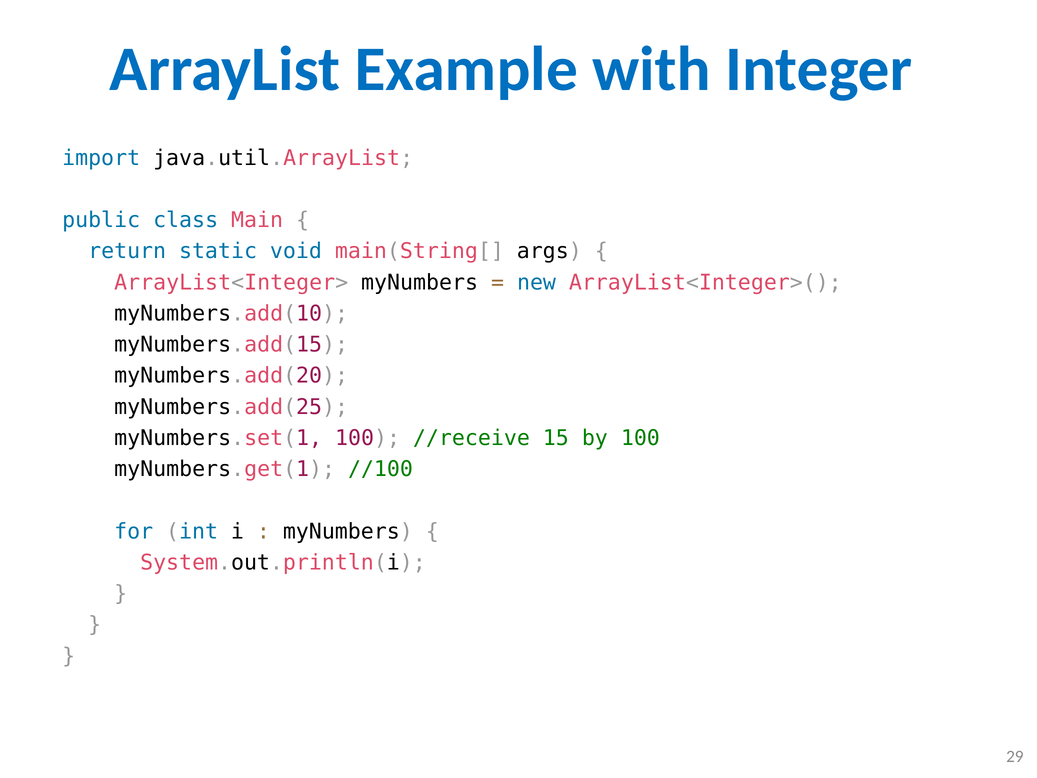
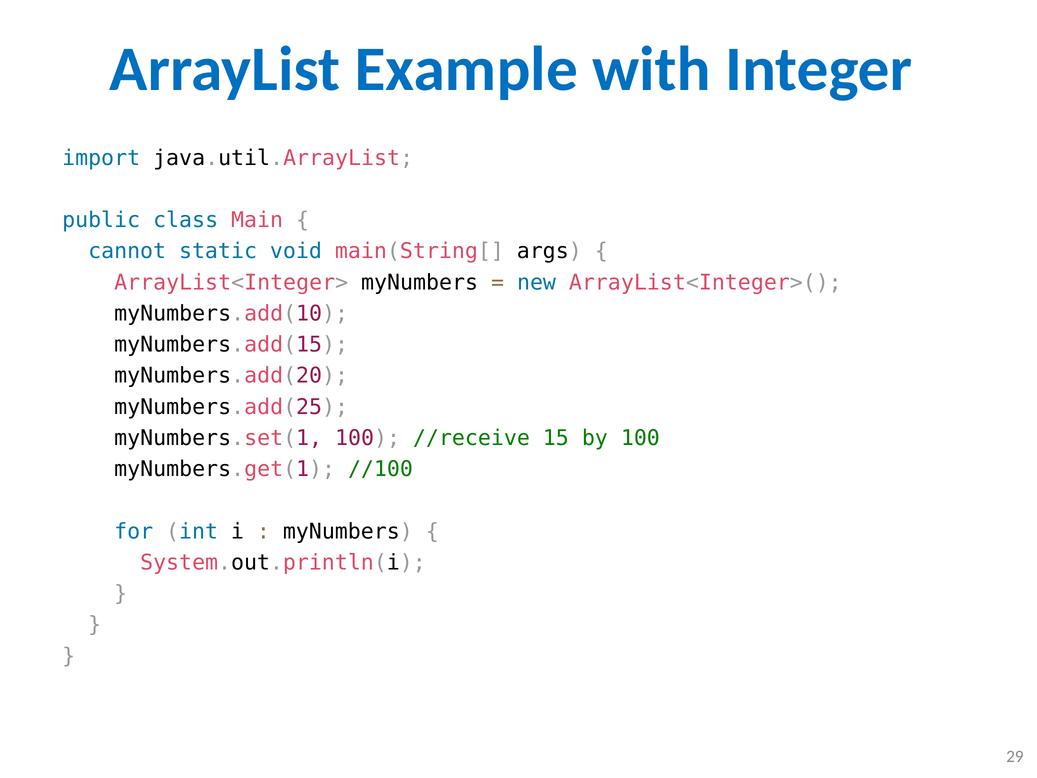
return: return -> cannot
